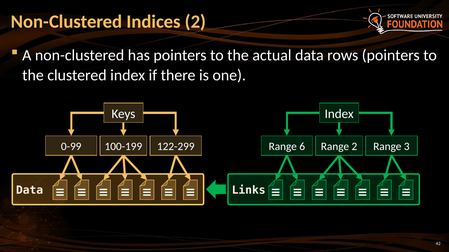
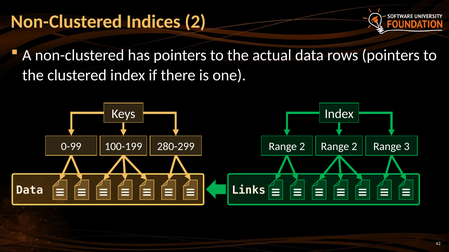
122-299: 122-299 -> 280-299
6 at (302, 147): 6 -> 2
